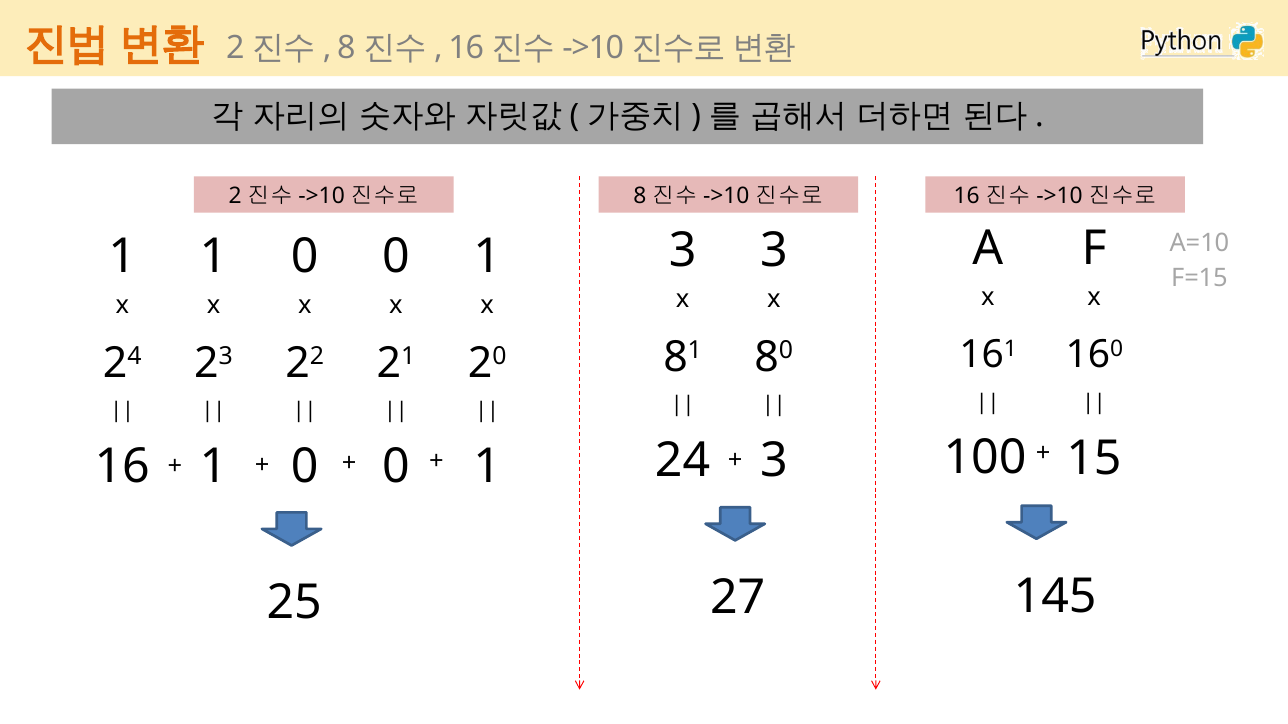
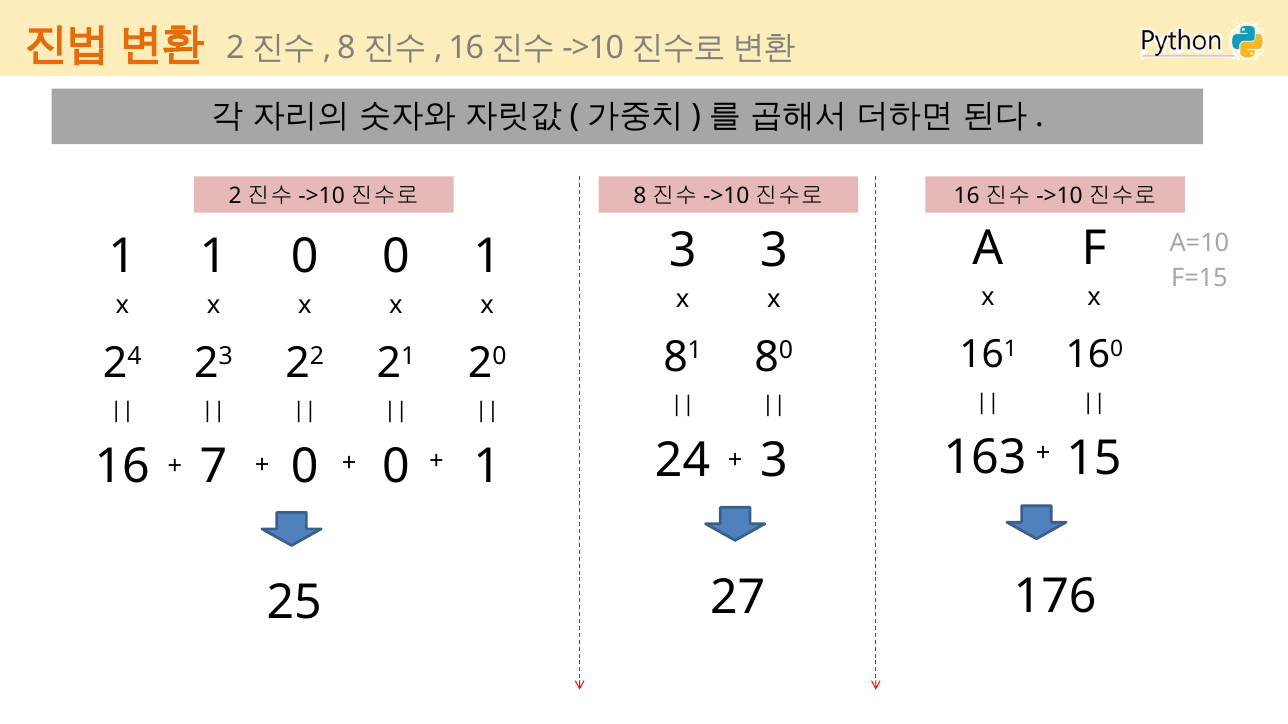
16 1: 1 -> 7
100: 100 -> 163
145: 145 -> 176
